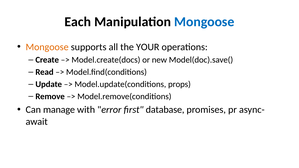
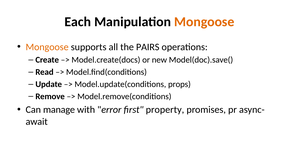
Mongoose at (204, 22) colour: blue -> orange
YOUR: YOUR -> PAIRS
database: database -> property
